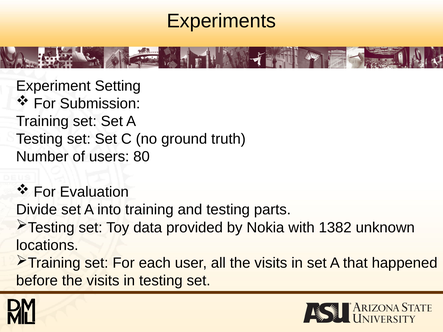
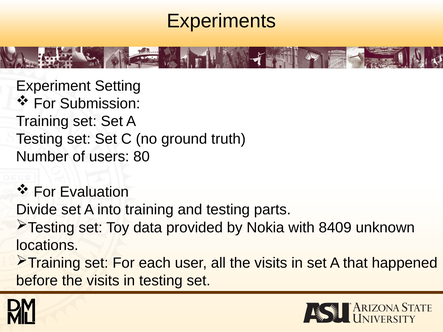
1382: 1382 -> 8409
